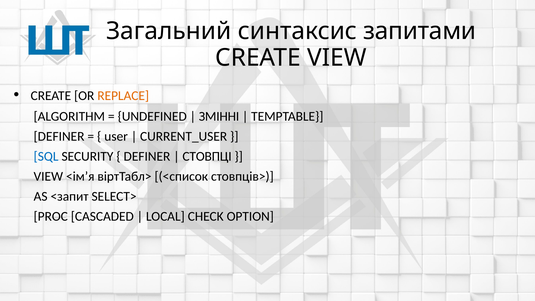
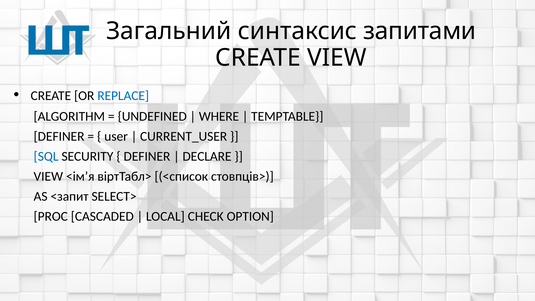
REPLACE colour: orange -> blue
ЗМІННІ: ЗМІННІ -> WHERE
СТОВПЦІ: СТОВПЦІ -> DECLARE
